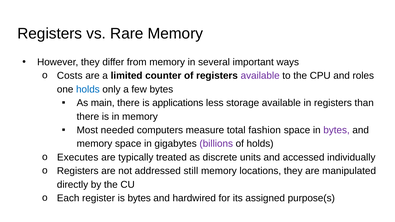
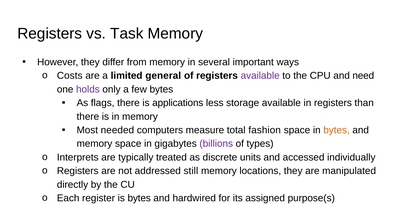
Rare: Rare -> Task
counter: counter -> general
roles: roles -> need
holds at (88, 89) colour: blue -> purple
main: main -> flags
bytes at (337, 130) colour: purple -> orange
of holds: holds -> types
Executes: Executes -> Interprets
